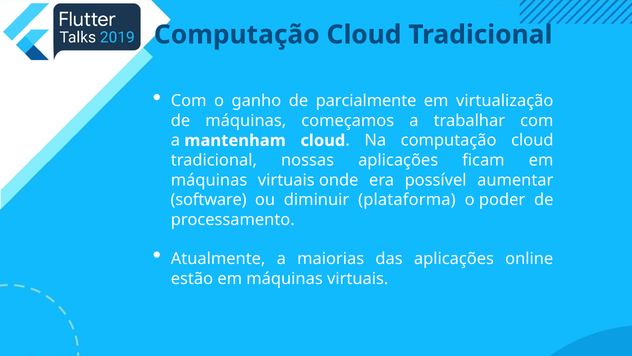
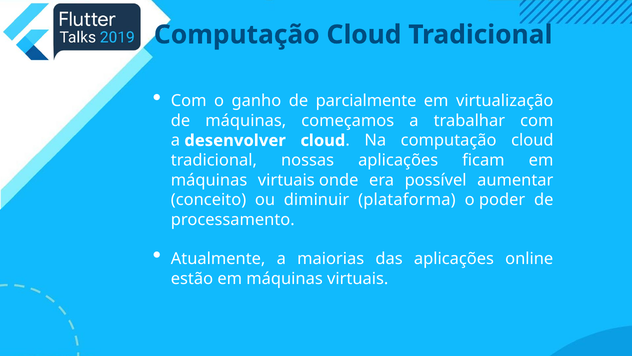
mantenham: mantenham -> desenvolver
software: software -> conceito
